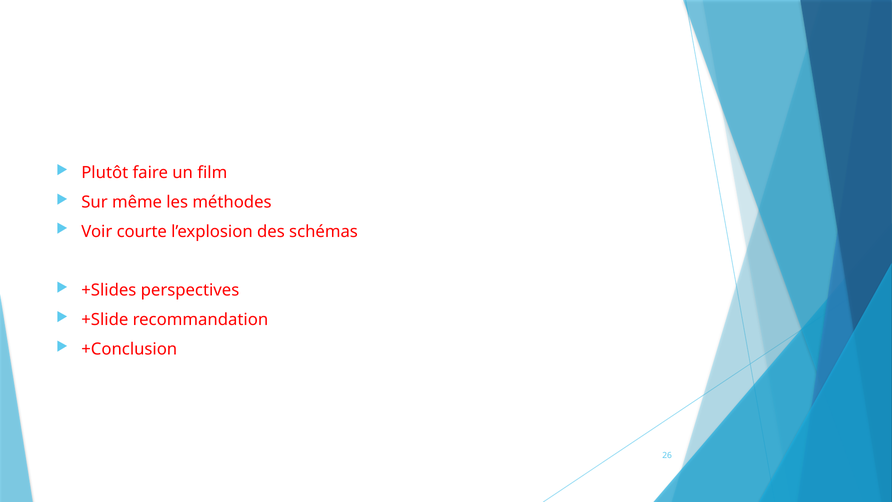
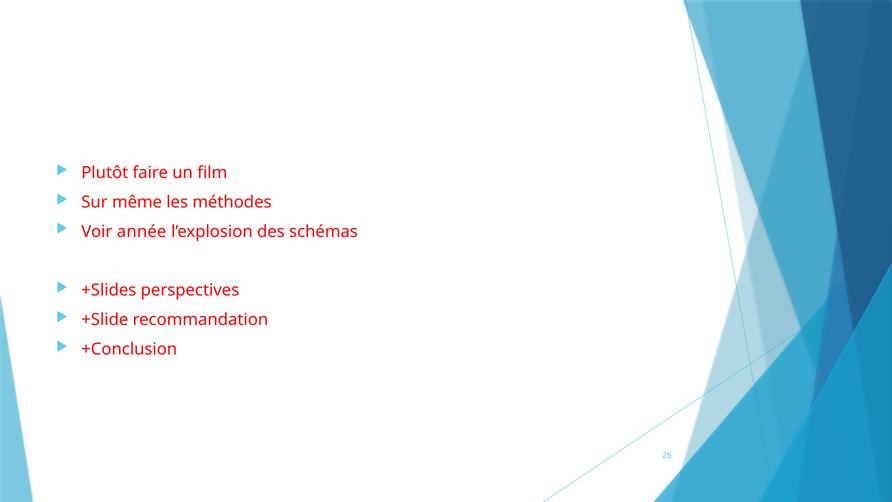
courte: courte -> année
